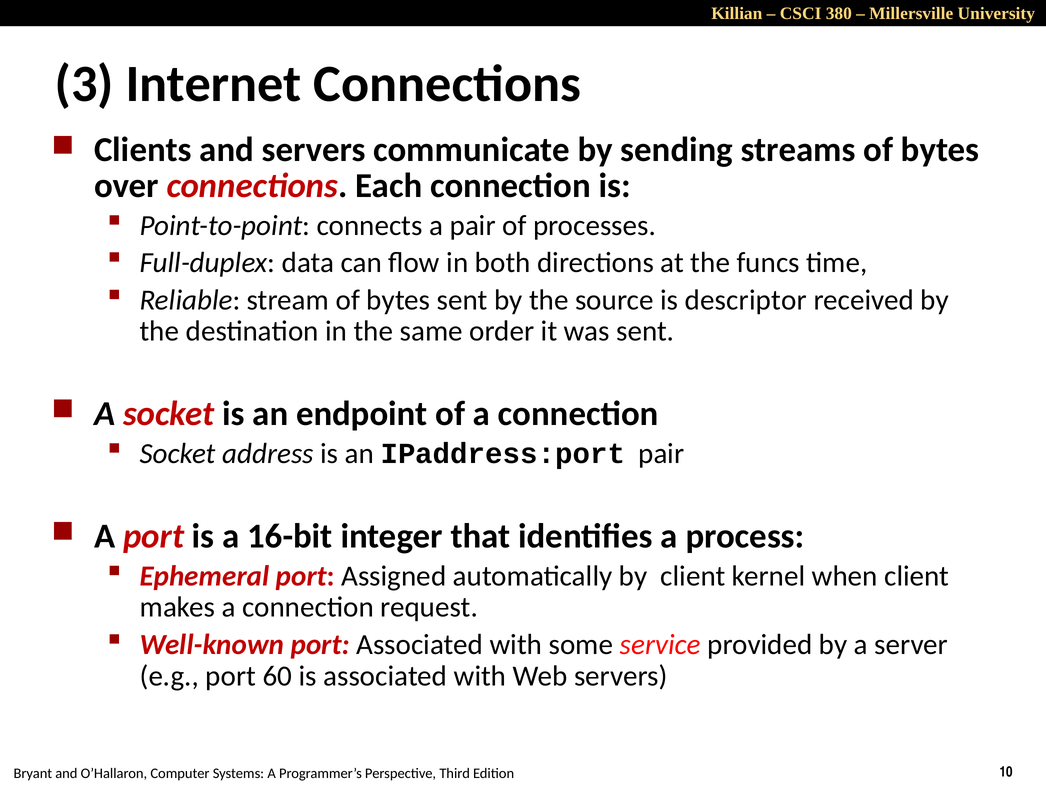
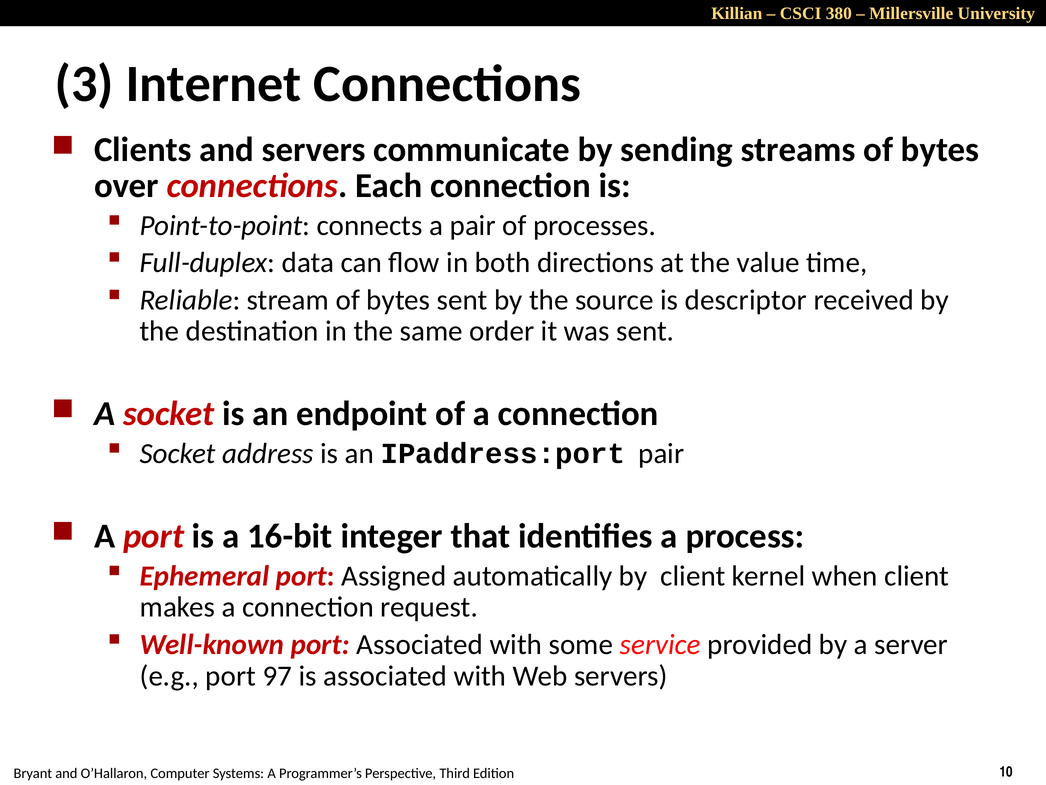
funcs: funcs -> value
60: 60 -> 97
